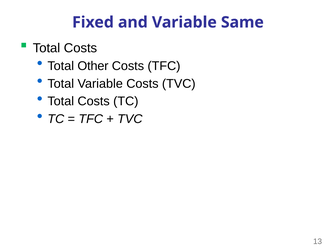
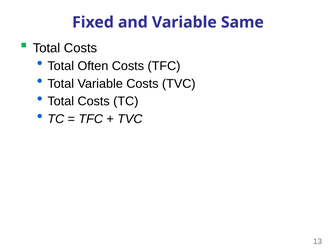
Other: Other -> Often
